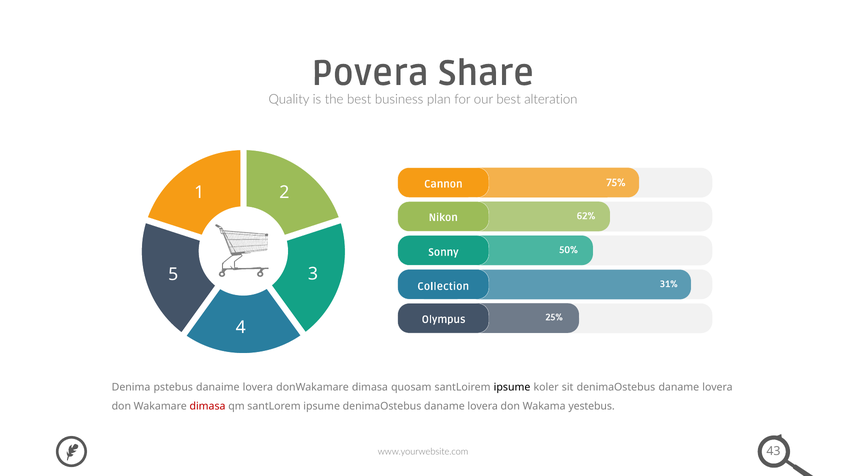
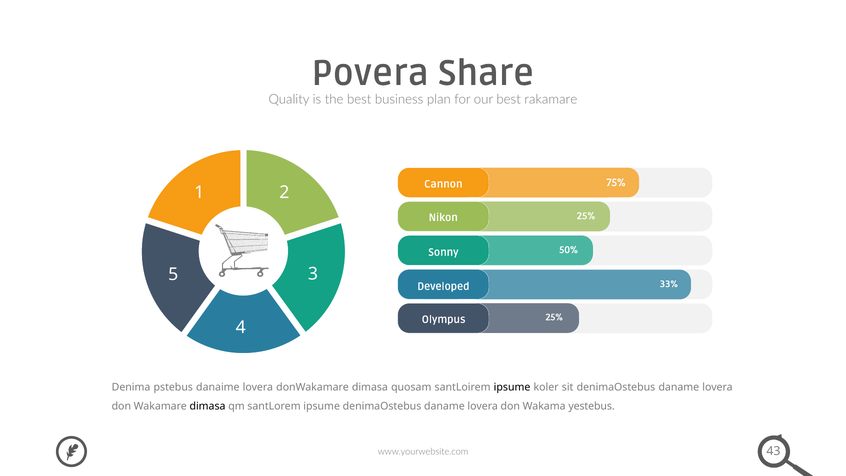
alteration: alteration -> rakamare
62% at (586, 216): 62% -> 25%
31%: 31% -> 33%
Collection: Collection -> Developed
dimasa at (208, 406) colour: red -> black
